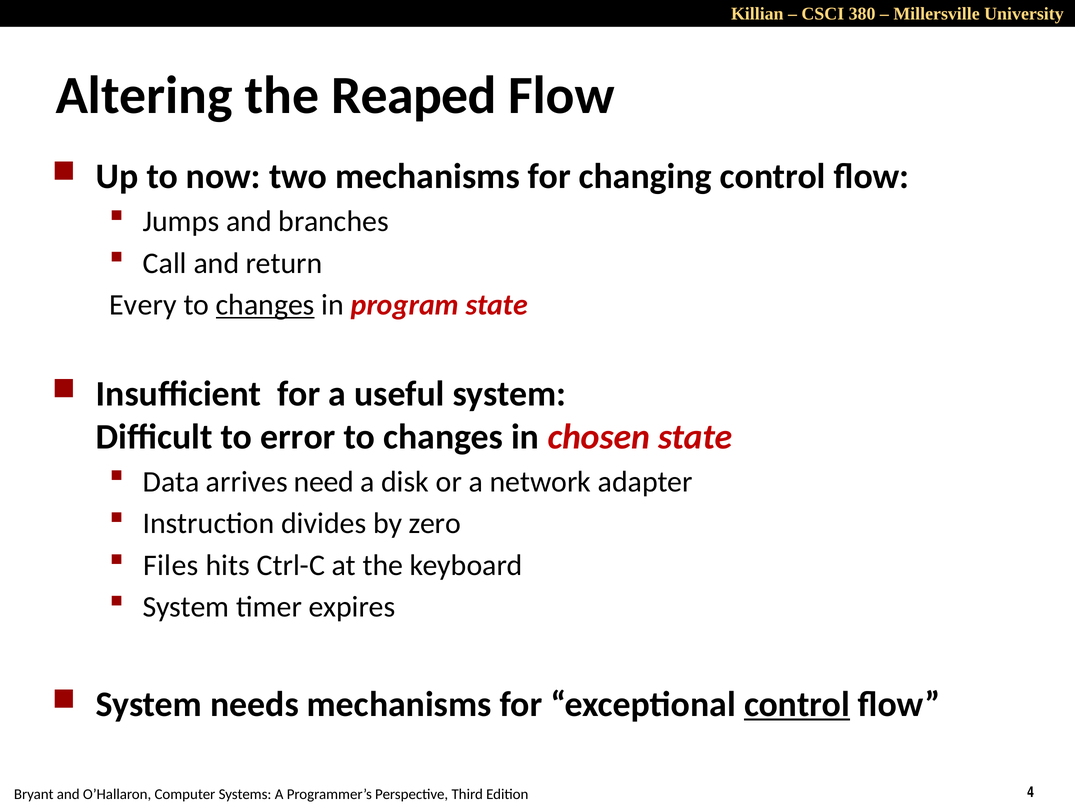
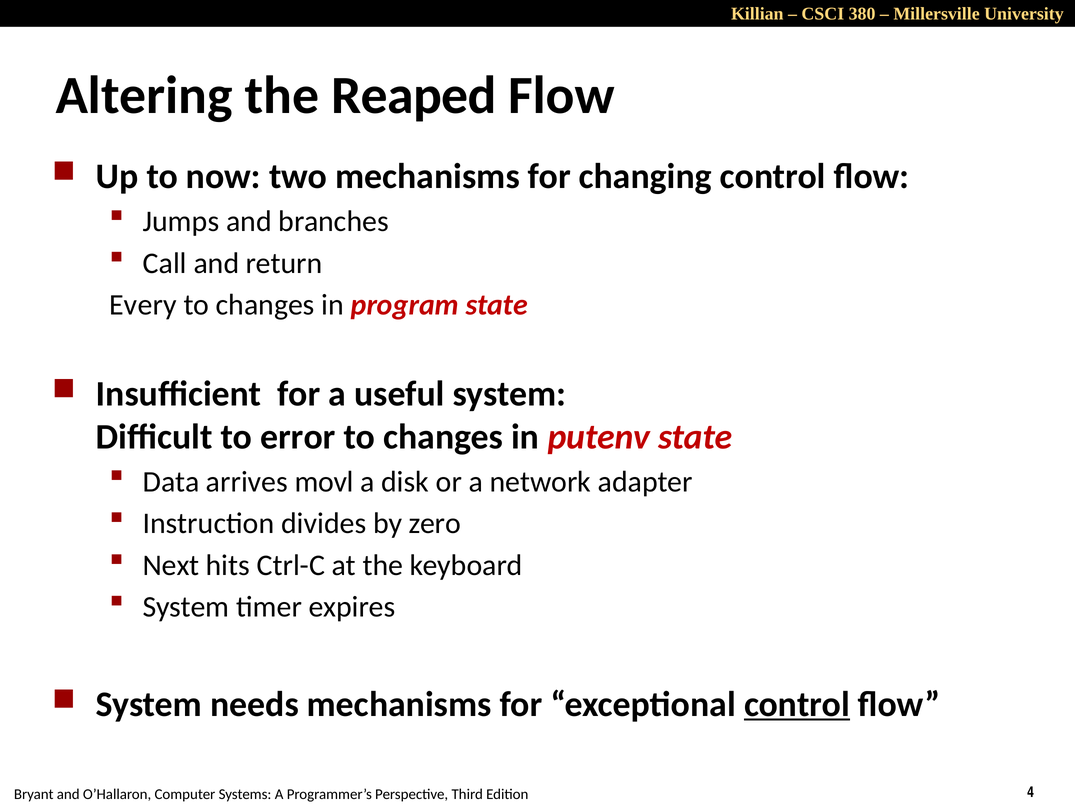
changes at (265, 305) underline: present -> none
chosen: chosen -> putenv
need: need -> movl
Files: Files -> Next
